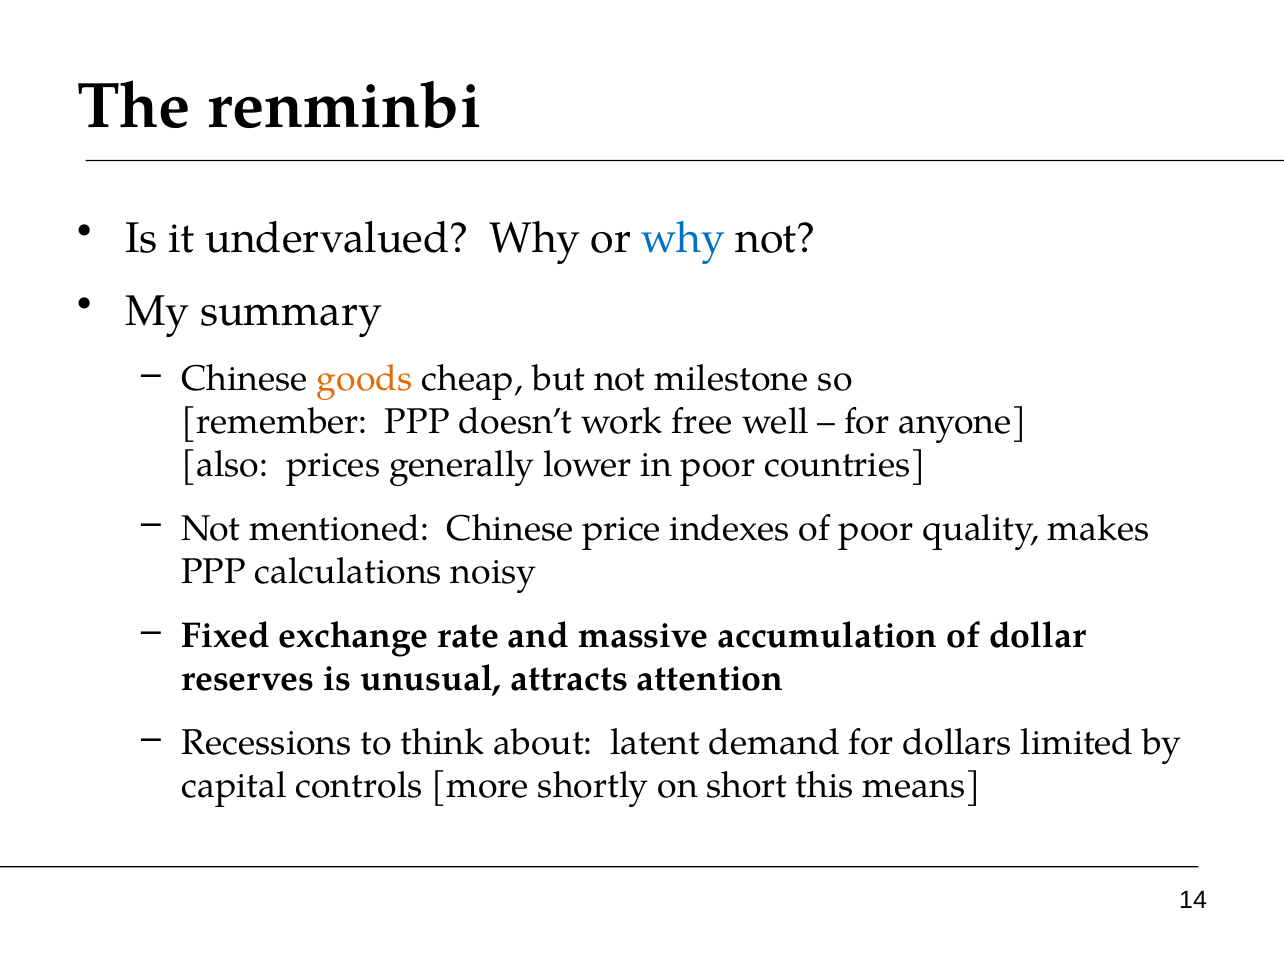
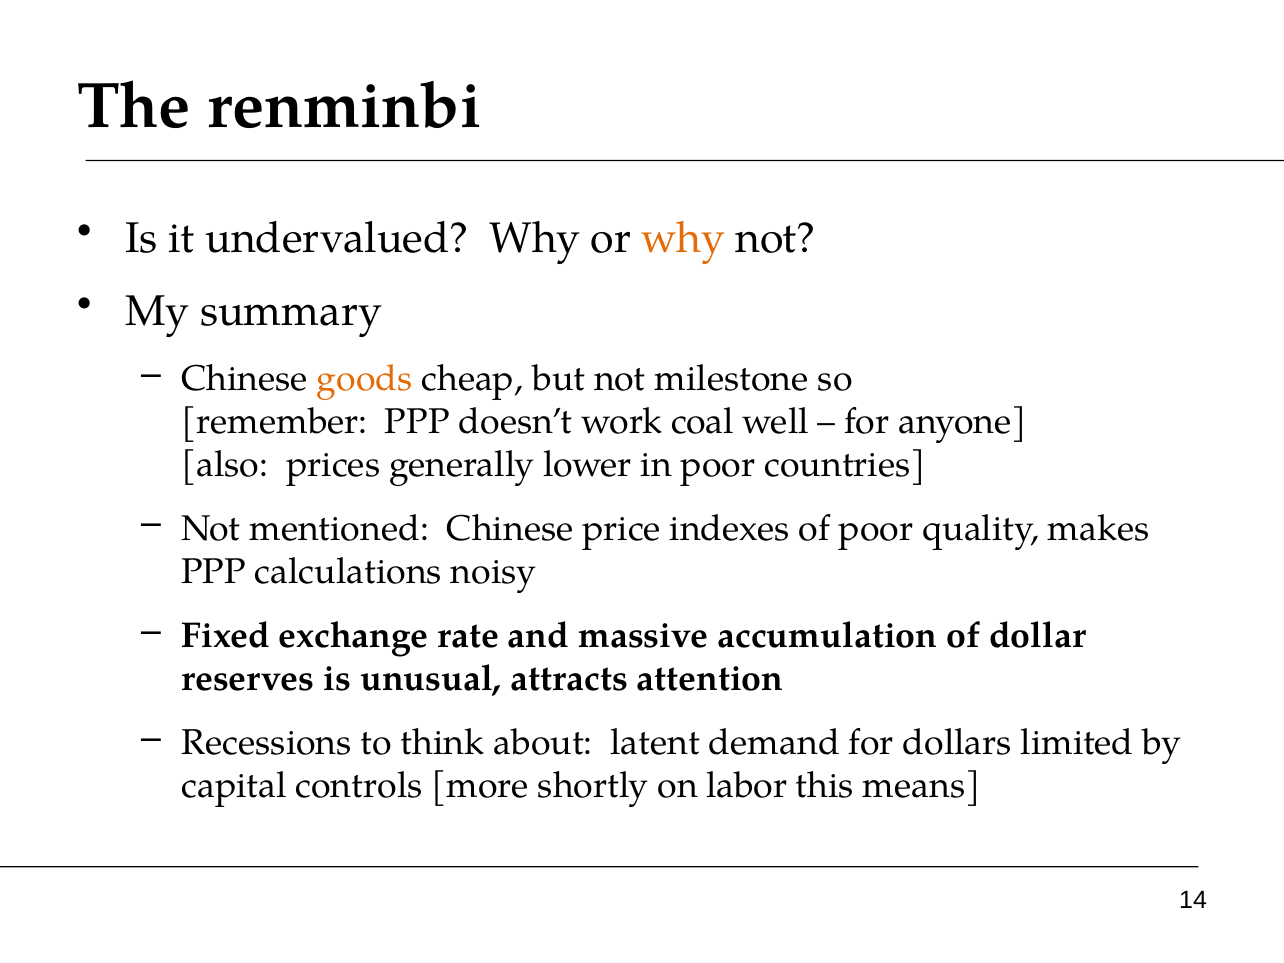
why at (683, 238) colour: blue -> orange
free: free -> coal
short: short -> labor
